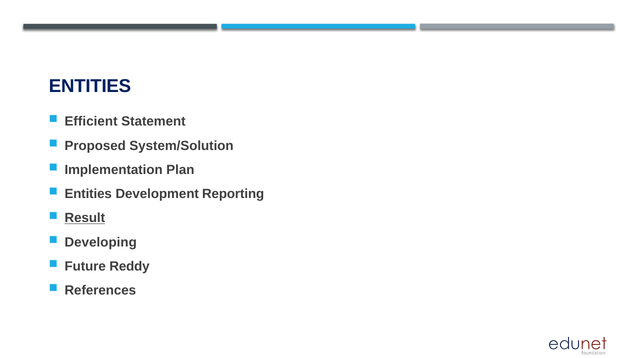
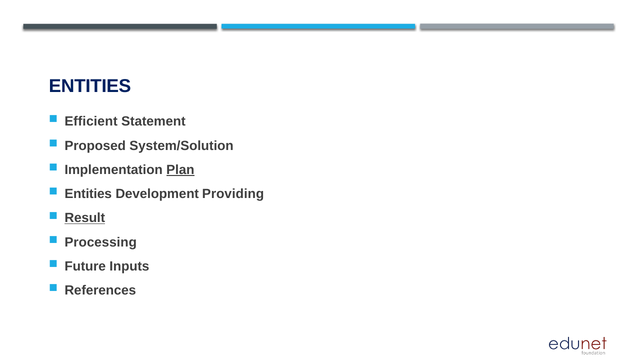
Plan underline: none -> present
Reporting: Reporting -> Providing
Developing: Developing -> Processing
Reddy: Reddy -> Inputs
